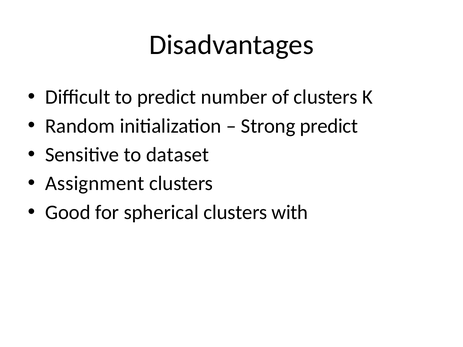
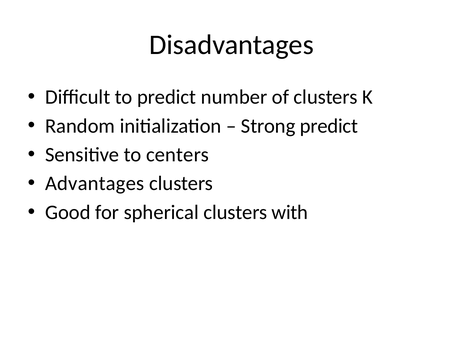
dataset: dataset -> centers
Assignment: Assignment -> Advantages
